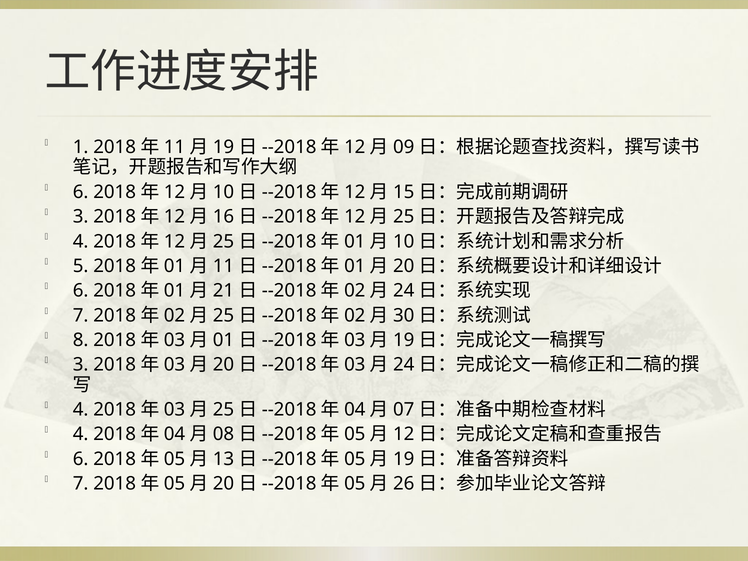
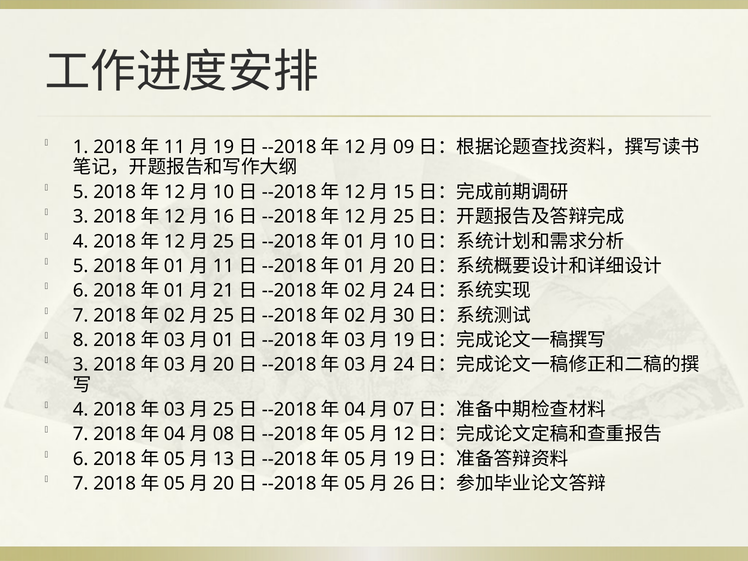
6 at (81, 192): 6 -> 5
4 at (81, 434): 4 -> 7
